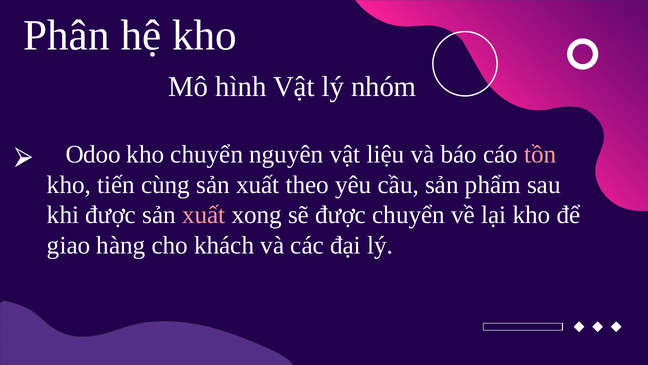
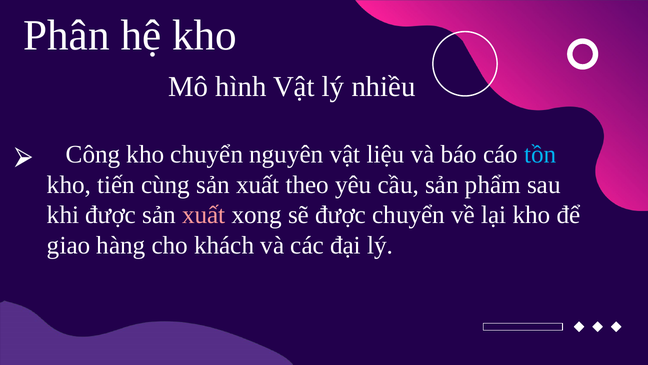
nhóm: nhóm -> nhiều
Odoo: Odoo -> Công
tồn colour: pink -> light blue
